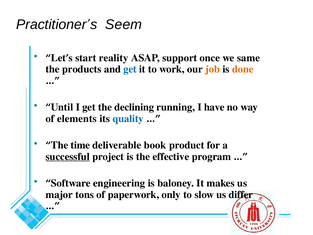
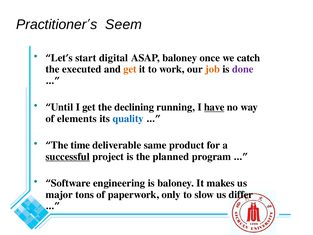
reality: reality -> digital
ASAP support: support -> baloney
same: same -> catch
products: products -> executed
get at (130, 69) colour: blue -> orange
done colour: orange -> purple
have underline: none -> present
book: book -> same
effective: effective -> planned
